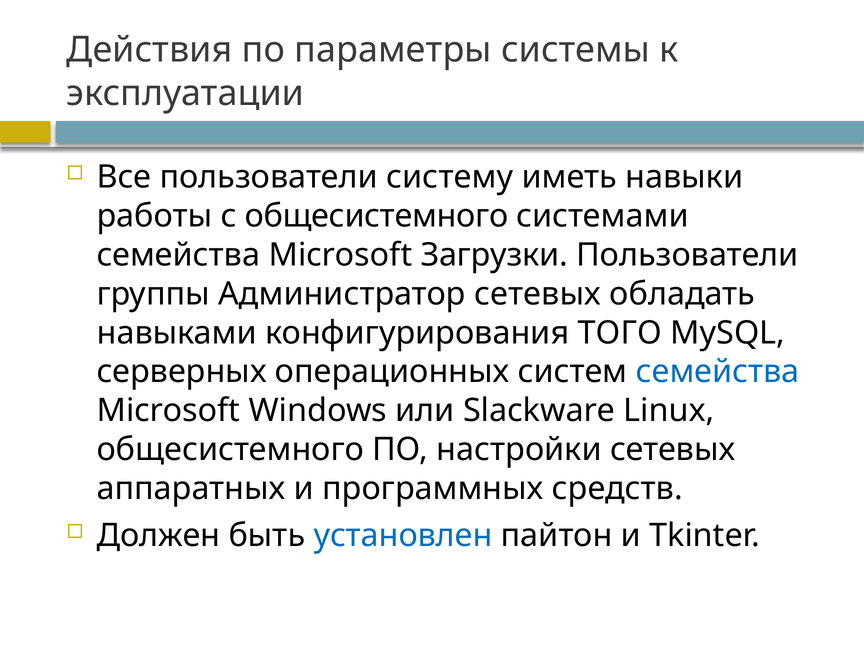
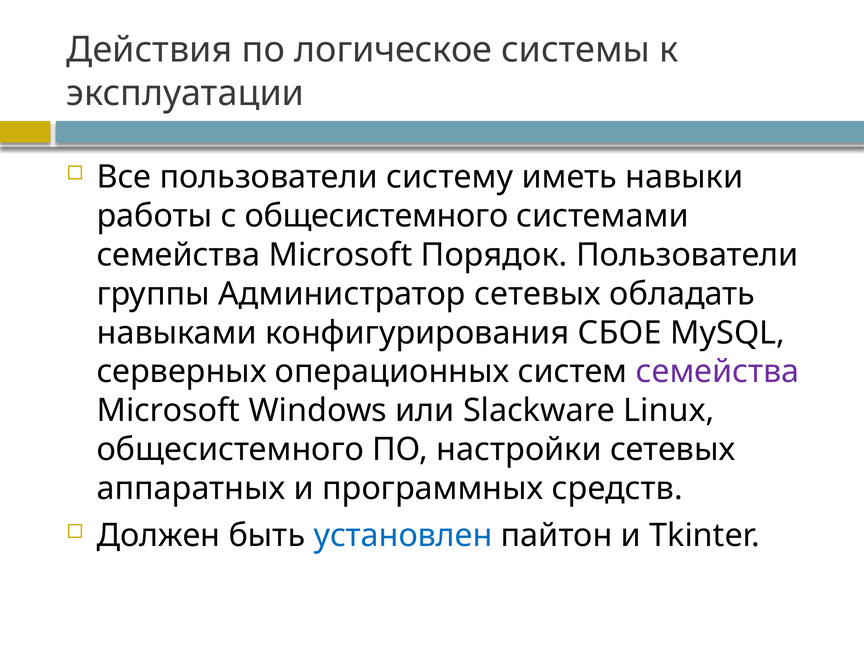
параметры: параметры -> логическое
Загрузки: Загрузки -> Порядок
ТОГО: ТОГО -> СБОЕ
семейства at (718, 372) colour: blue -> purple
